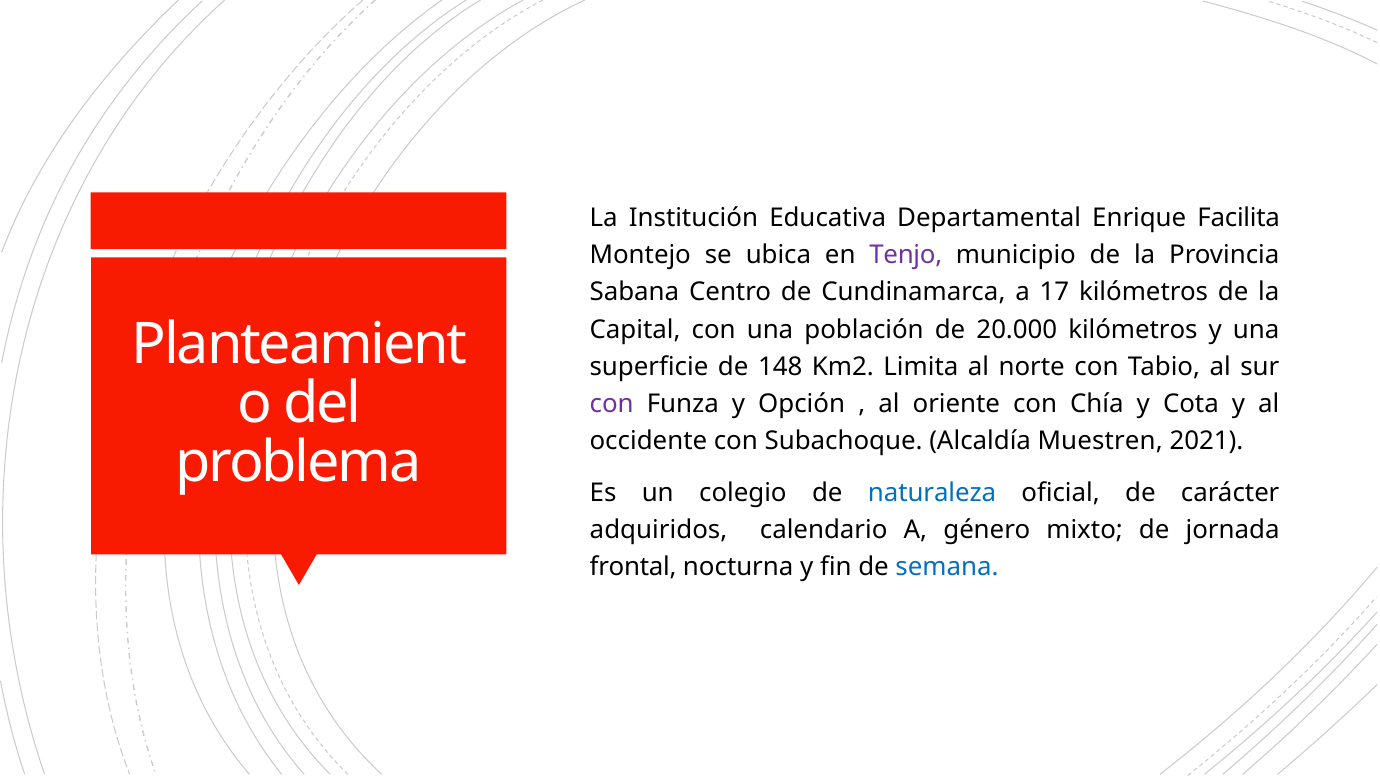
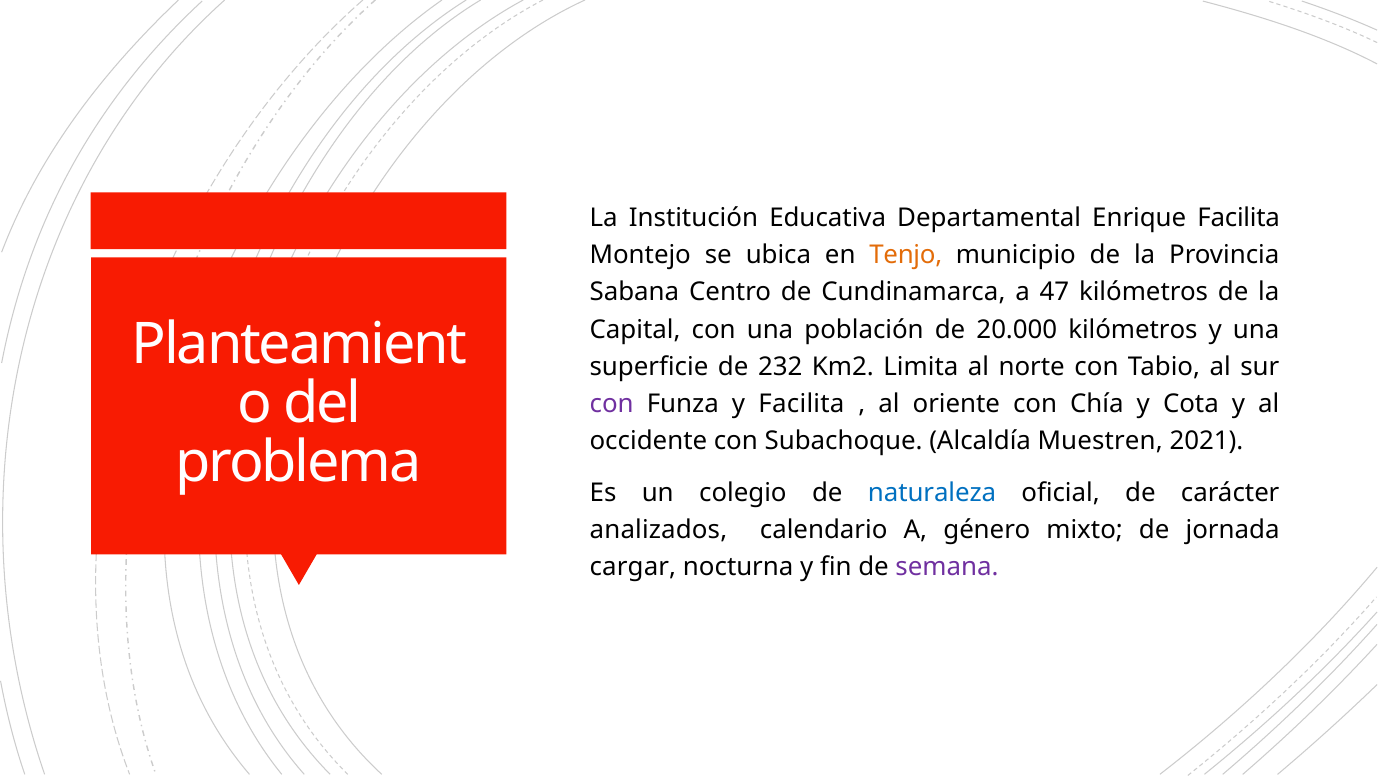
Tenjo colour: purple -> orange
17: 17 -> 47
148: 148 -> 232
y Opción: Opción -> Facilita
adquiridos: adquiridos -> analizados
frontal: frontal -> cargar
semana colour: blue -> purple
